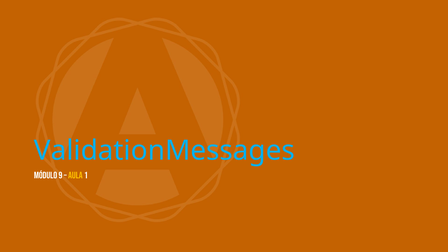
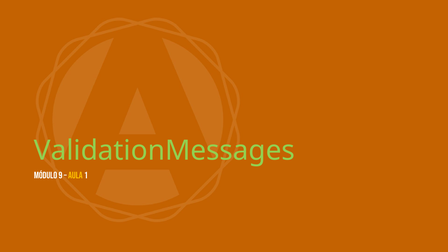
ValidationMessages colour: light blue -> light green
